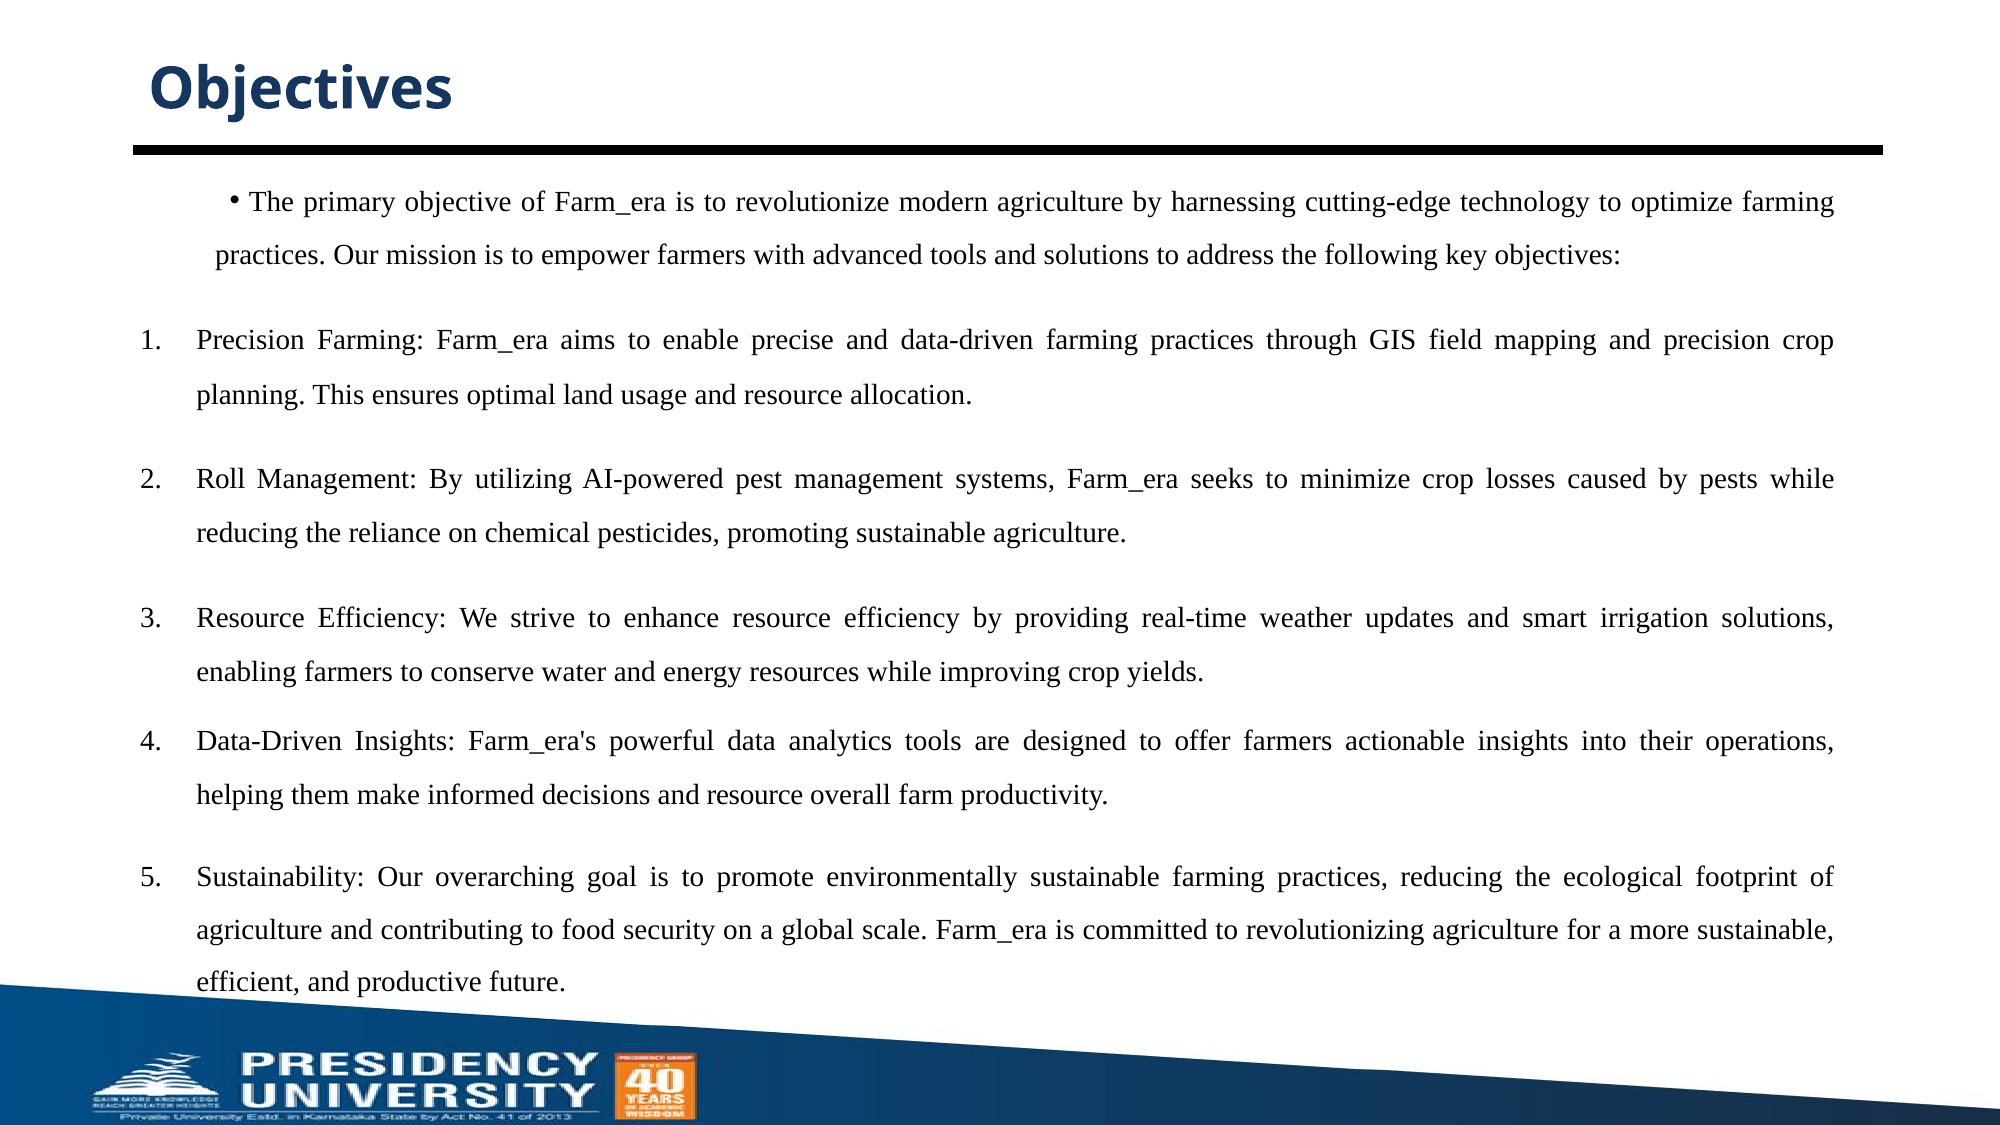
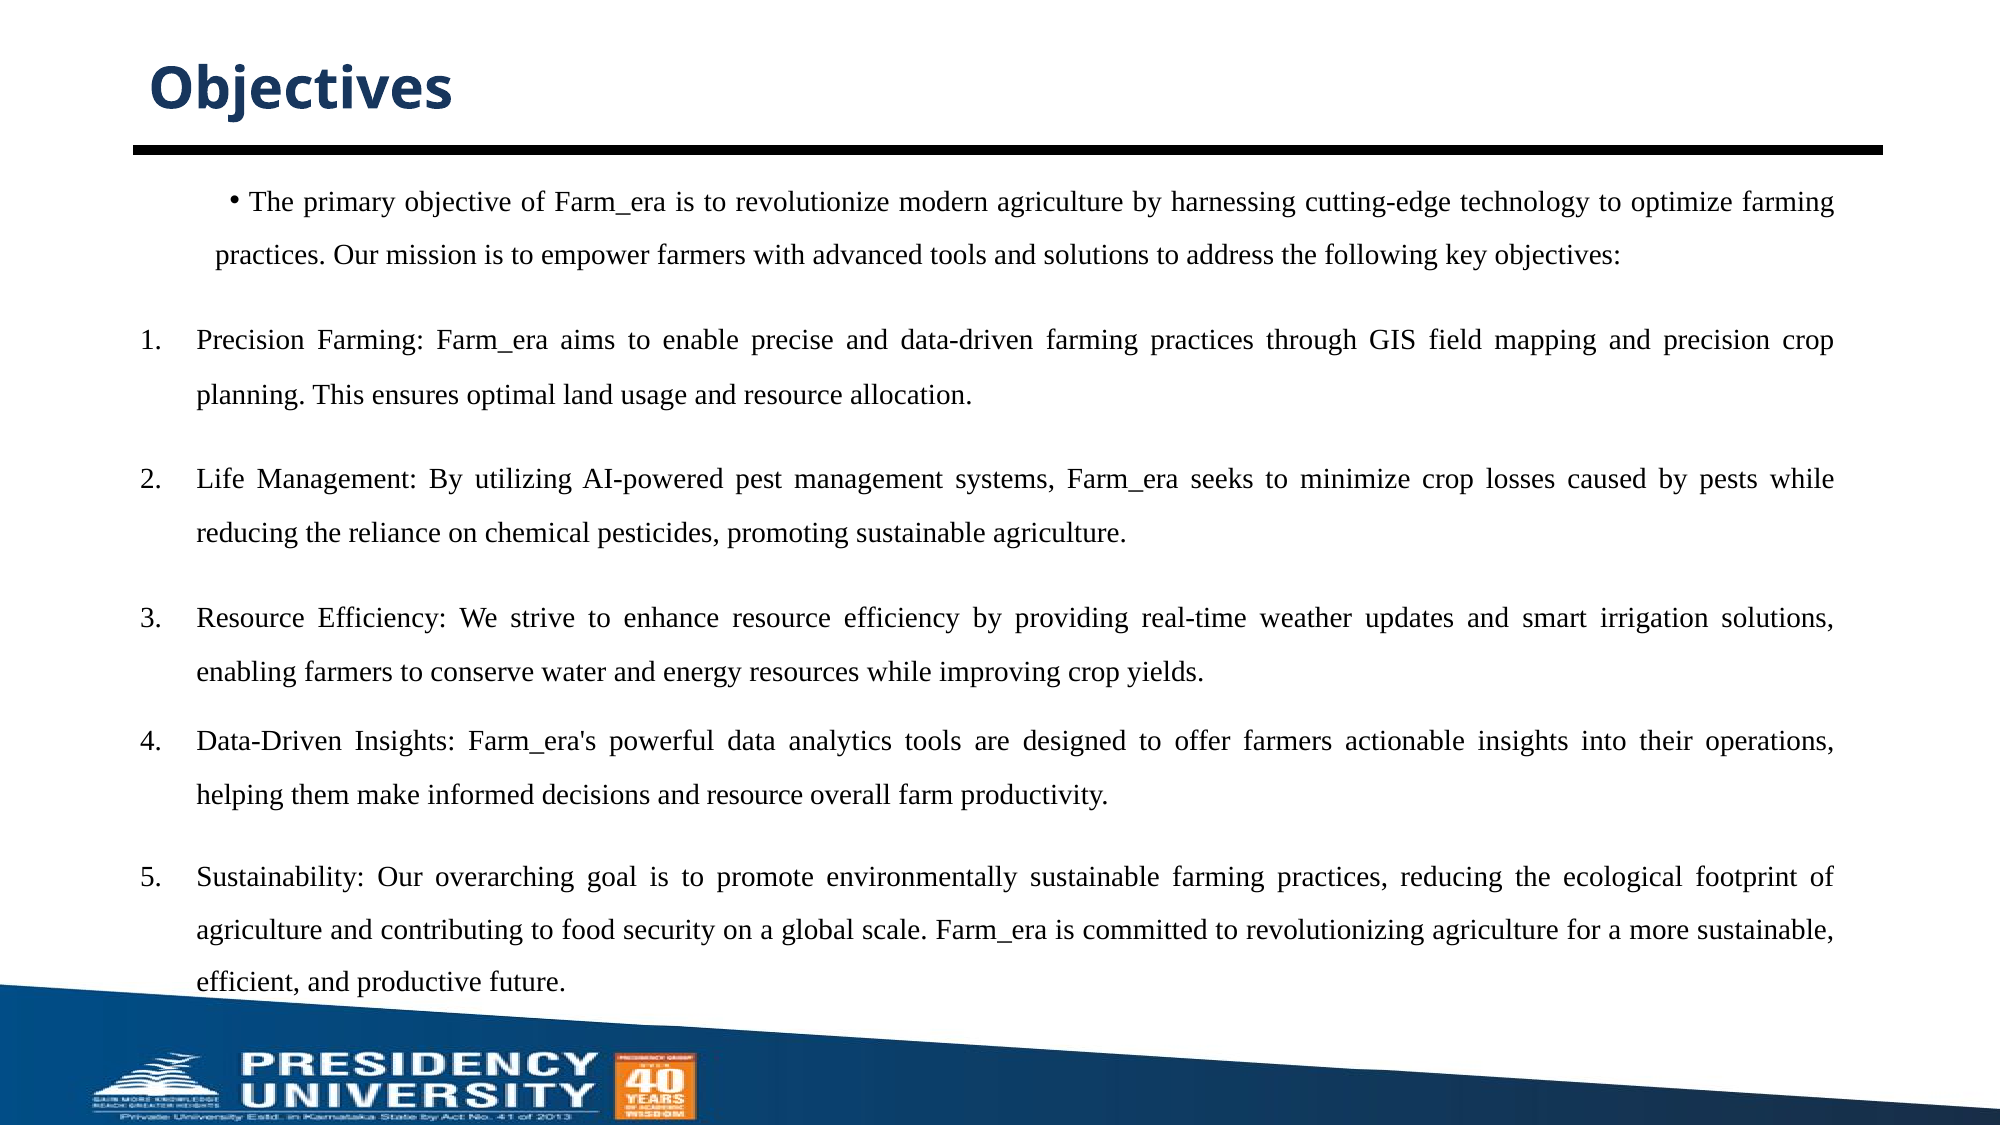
Roll: Roll -> Life
